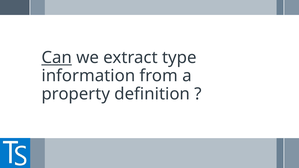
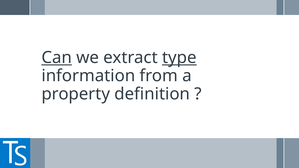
type underline: none -> present
